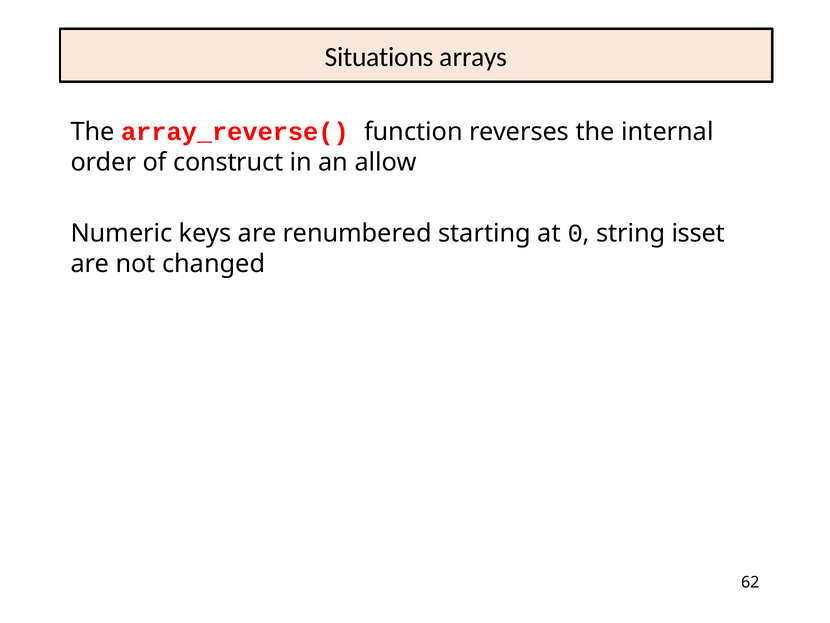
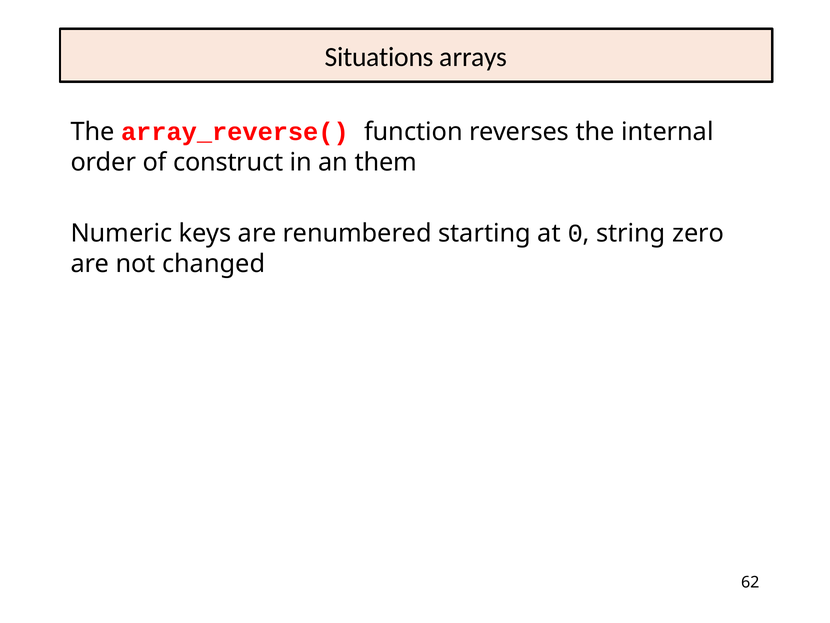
allow: allow -> them
isset: isset -> zero
